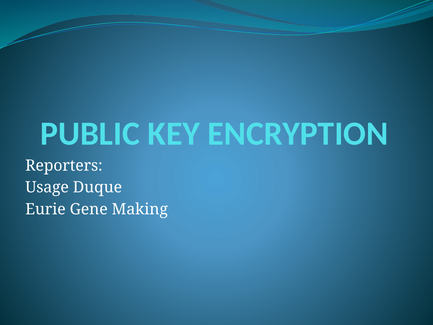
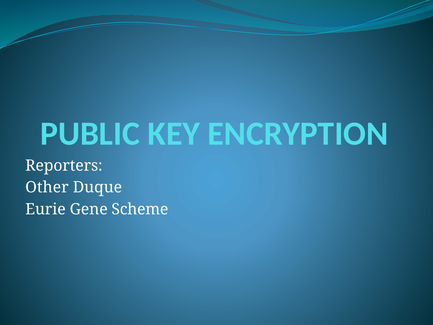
Usage: Usage -> Other
Making: Making -> Scheme
